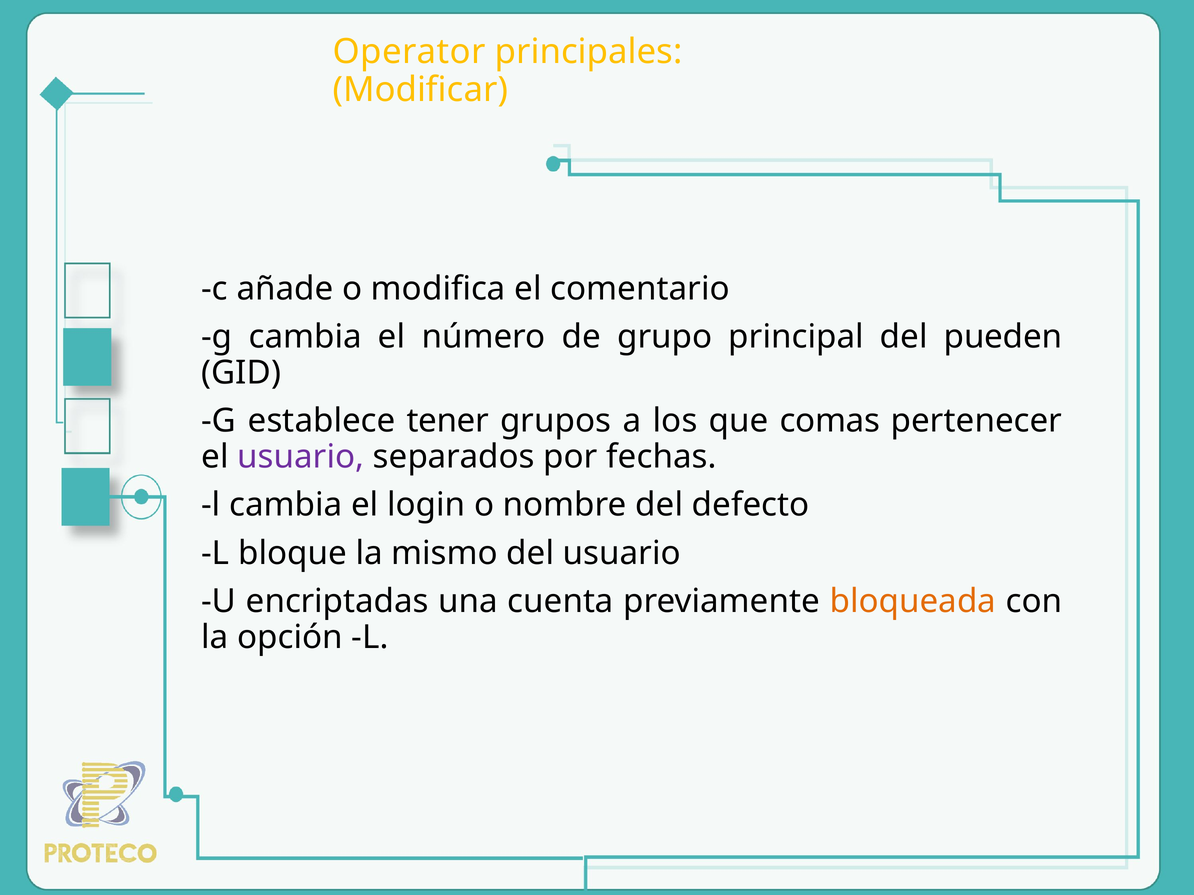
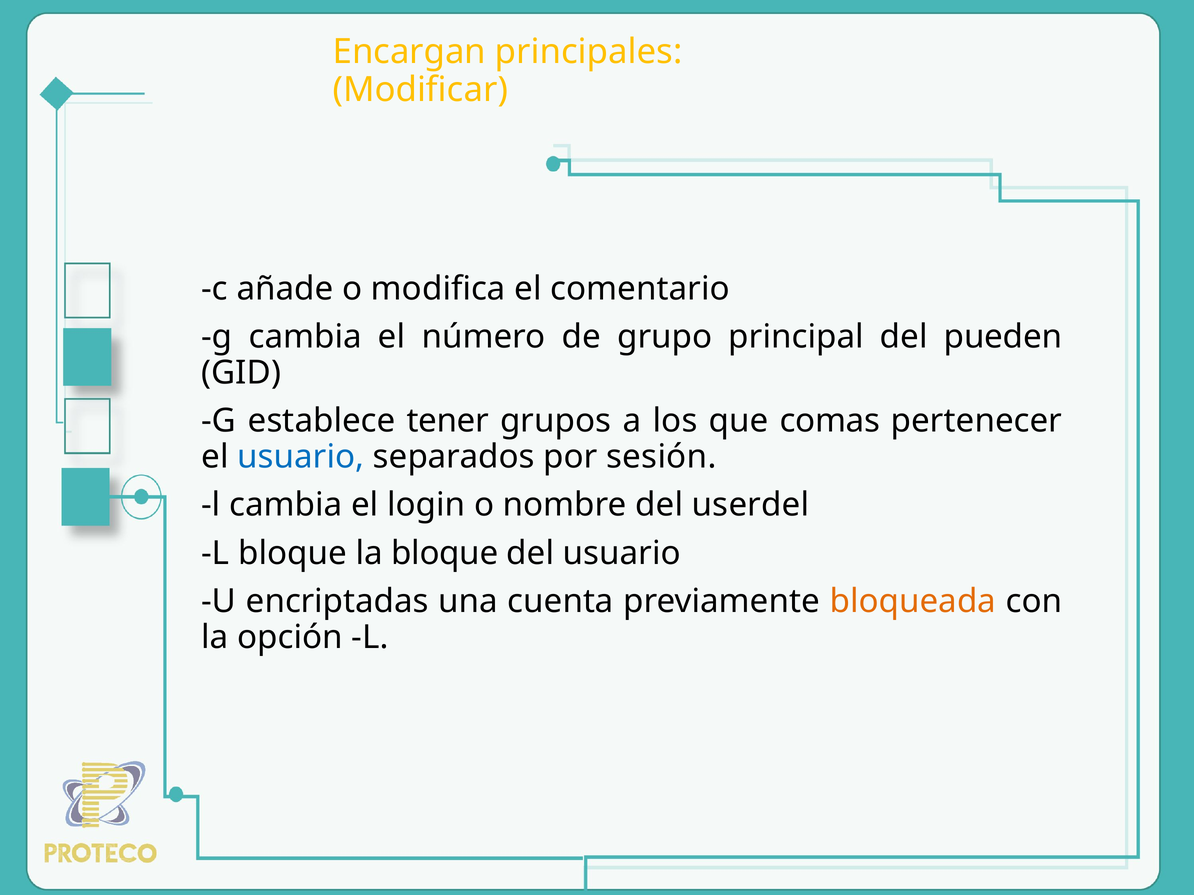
Operator: Operator -> Encargan
usuario at (301, 457) colour: purple -> blue
fechas: fechas -> sesión
defecto: defecto -> userdel
la mismo: mismo -> bloque
